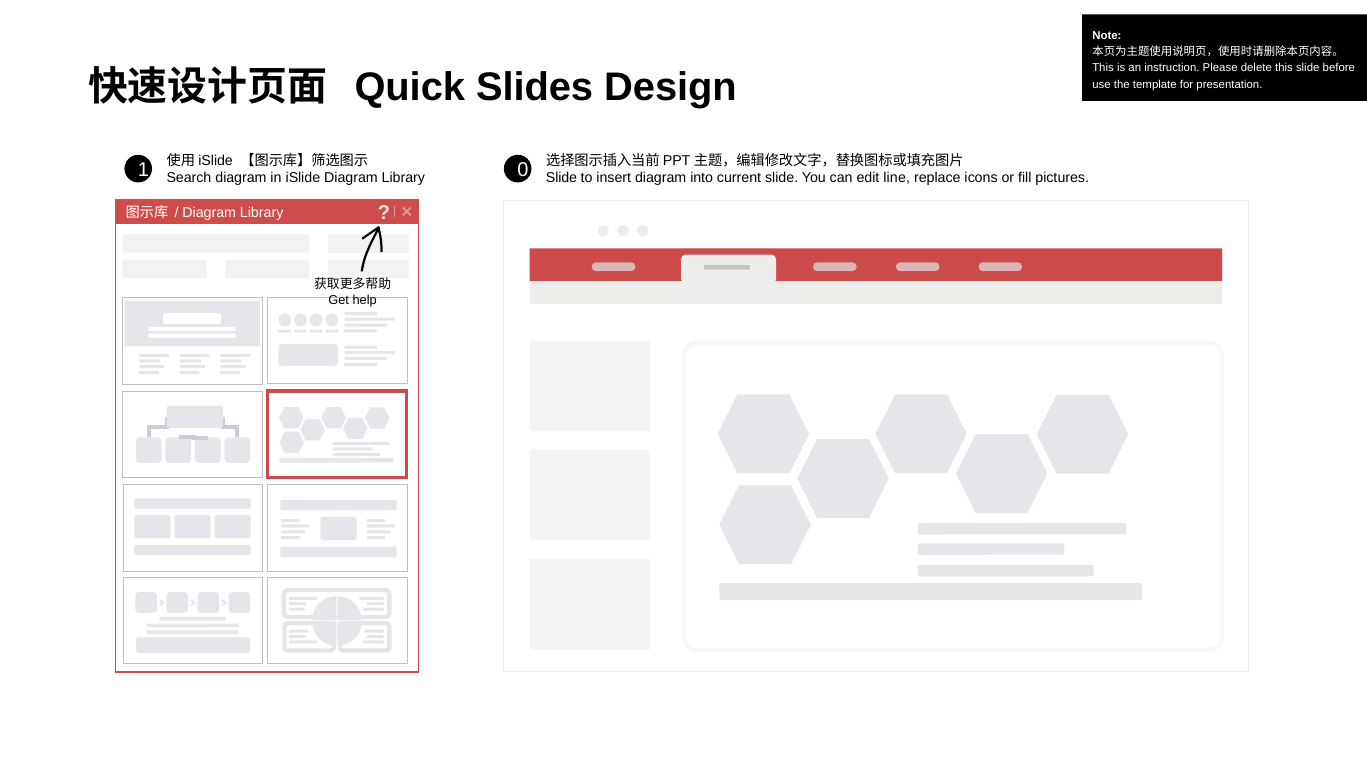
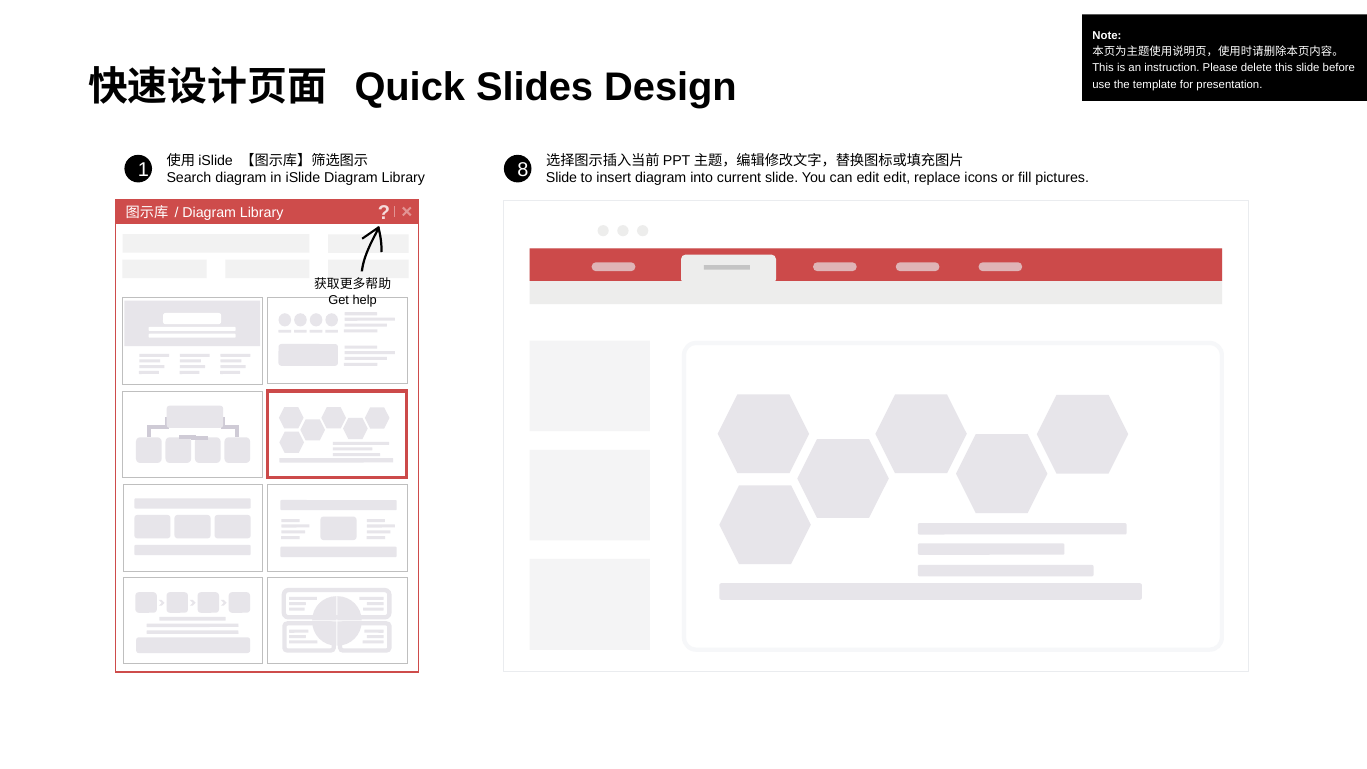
0: 0 -> 8
edit line: line -> edit
